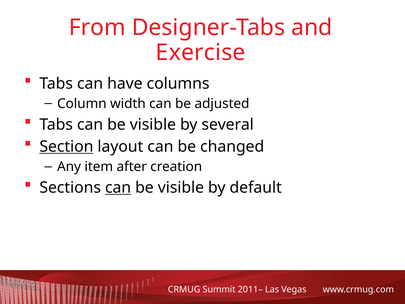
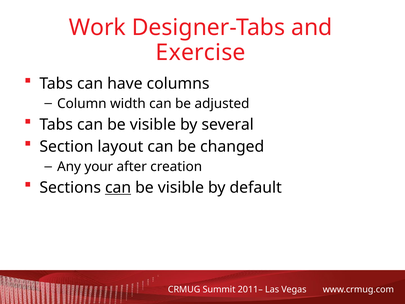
From: From -> Work
Section underline: present -> none
item: item -> your
